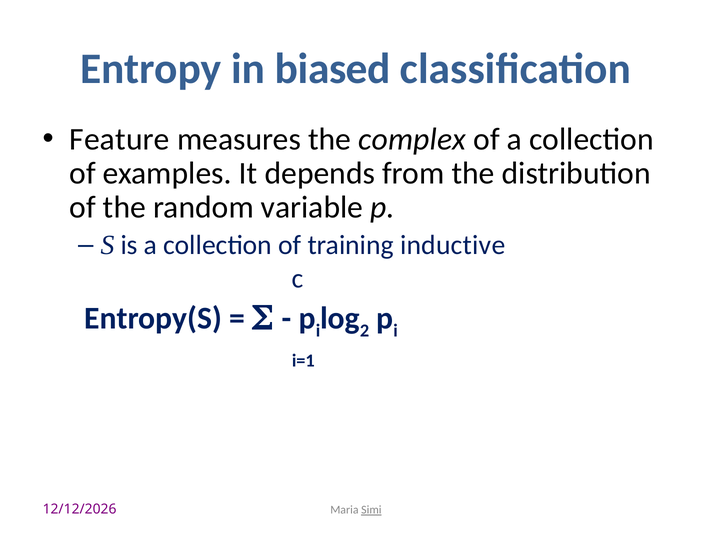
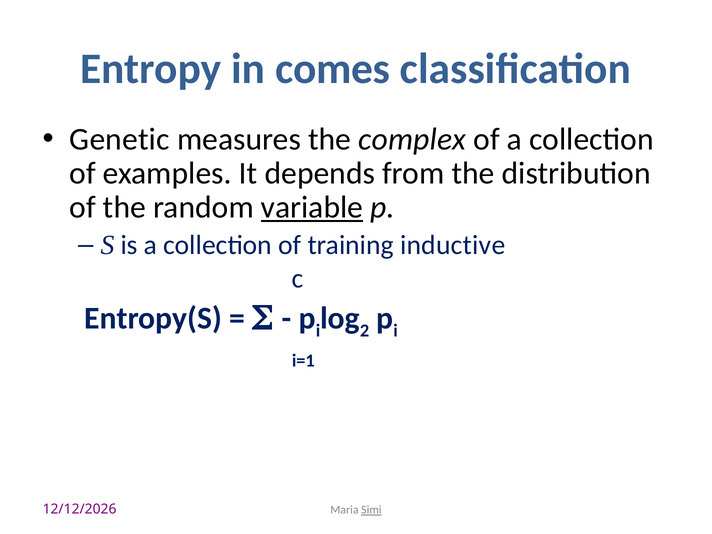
biased: biased -> comes
Feature: Feature -> Genetic
variable underline: none -> present
